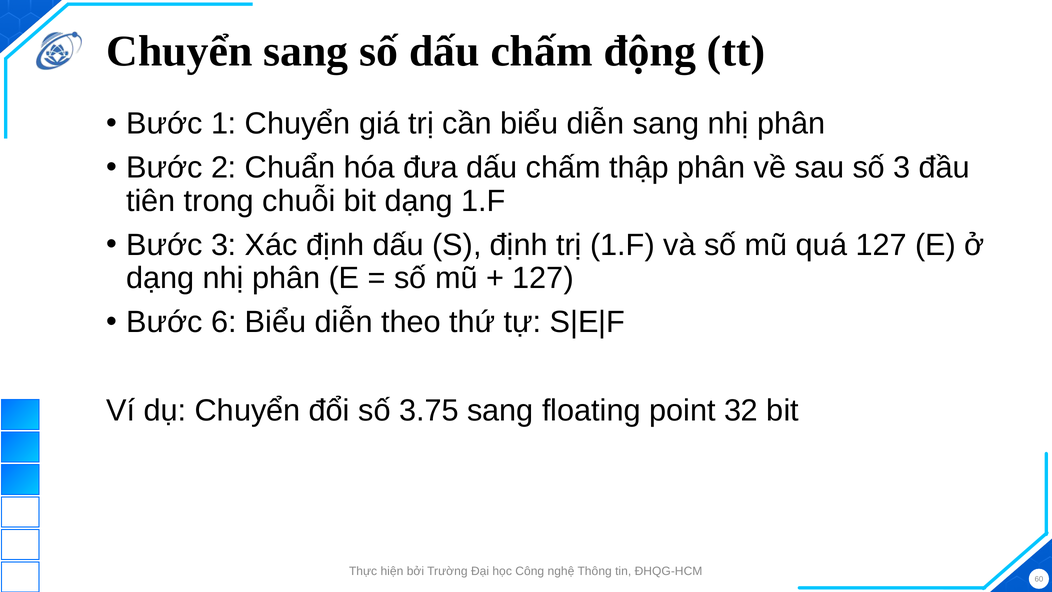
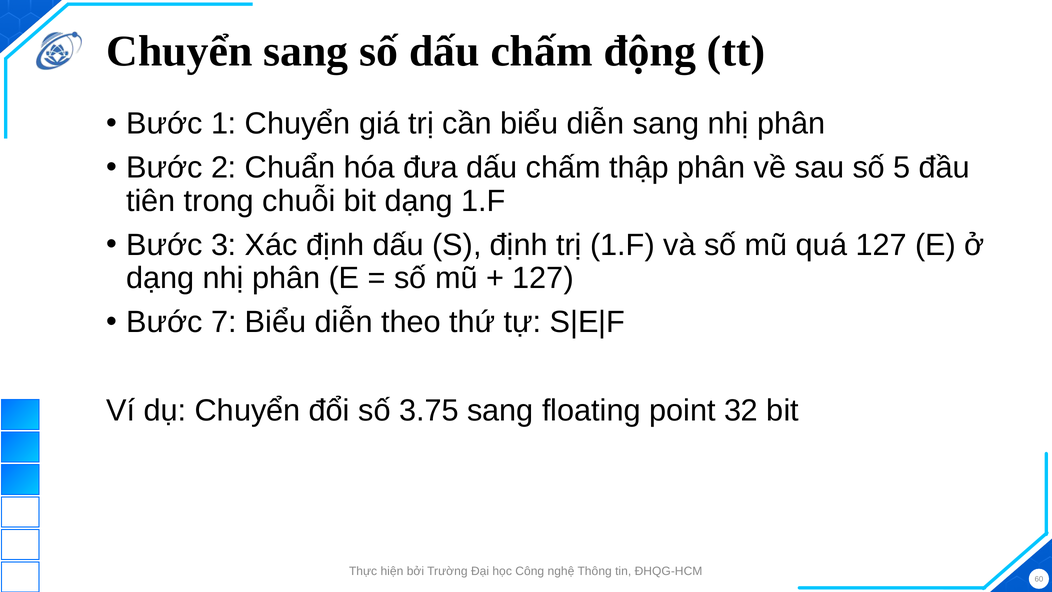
số 3: 3 -> 5
6: 6 -> 7
